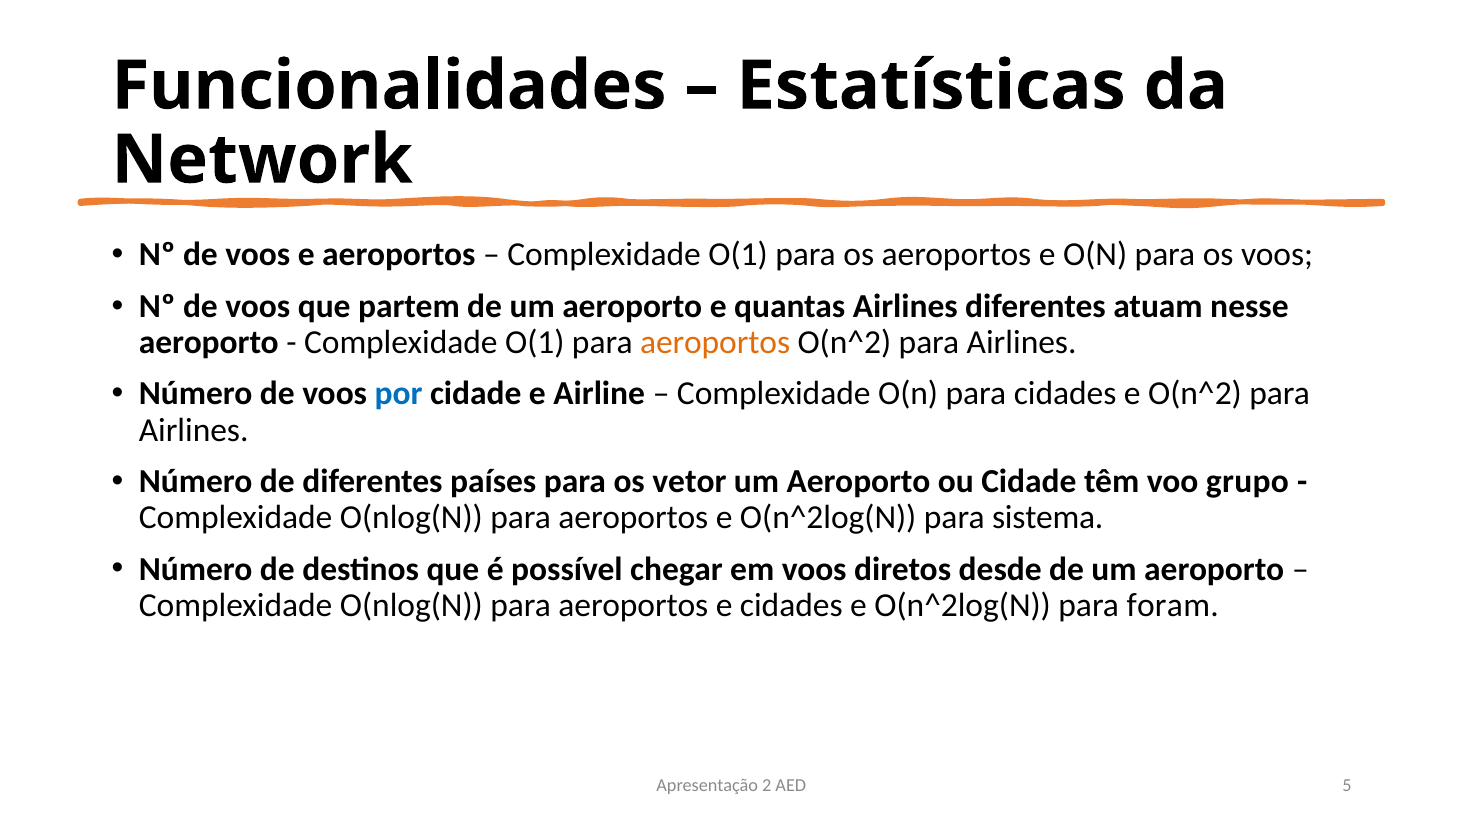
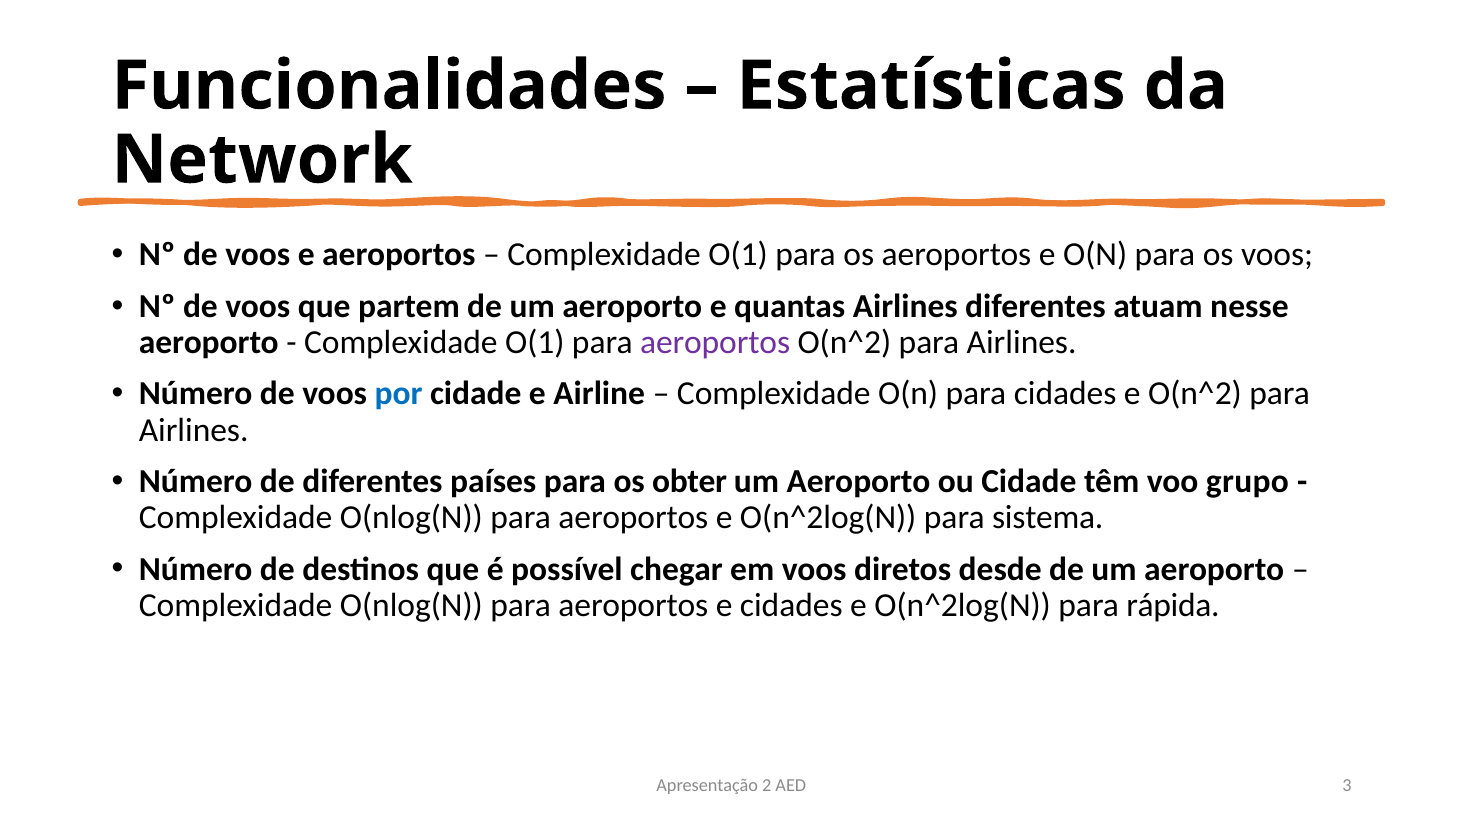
aeroportos at (715, 342) colour: orange -> purple
vetor: vetor -> obter
foram: foram -> rápida
5: 5 -> 3
